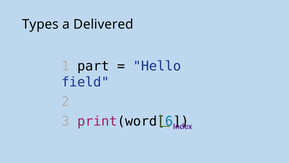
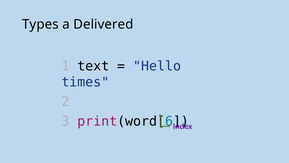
part: part -> text
field: field -> times
